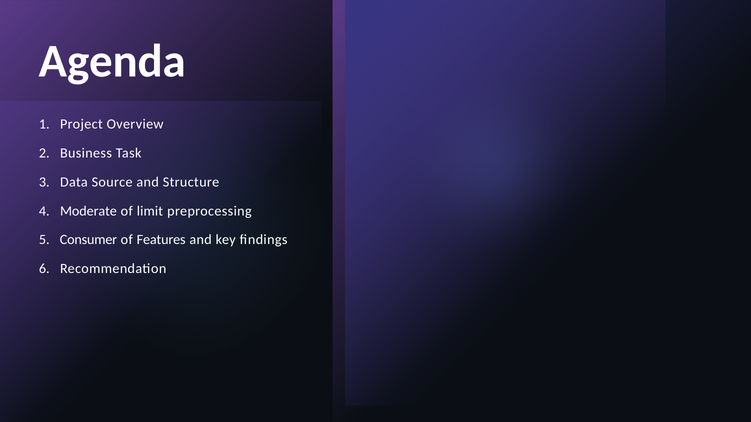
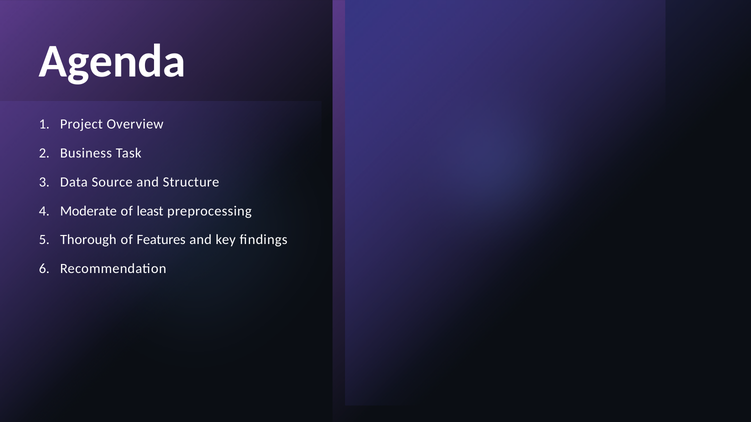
limit: limit -> least
Consumer: Consumer -> Thorough
